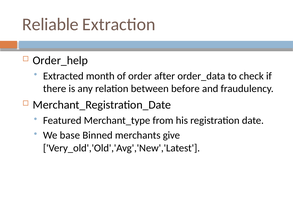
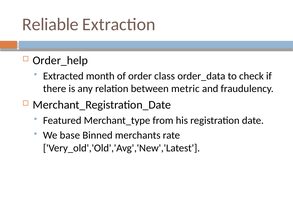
after: after -> class
before: before -> metric
give: give -> rate
